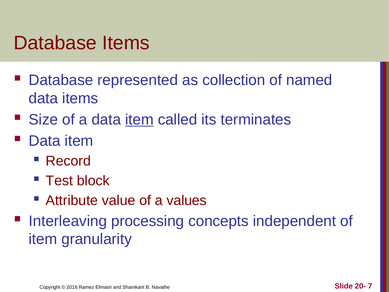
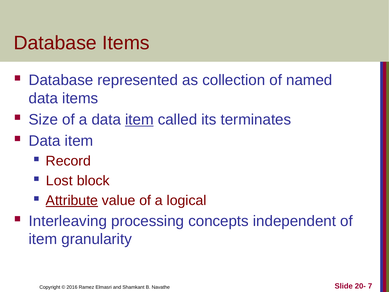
Test: Test -> Lost
Attribute underline: none -> present
values: values -> logical
